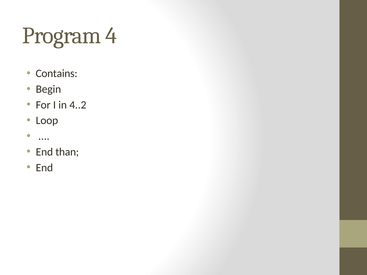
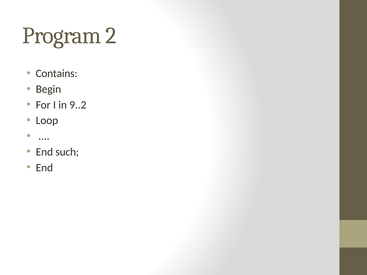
4: 4 -> 2
4..2: 4..2 -> 9..2
than: than -> such
